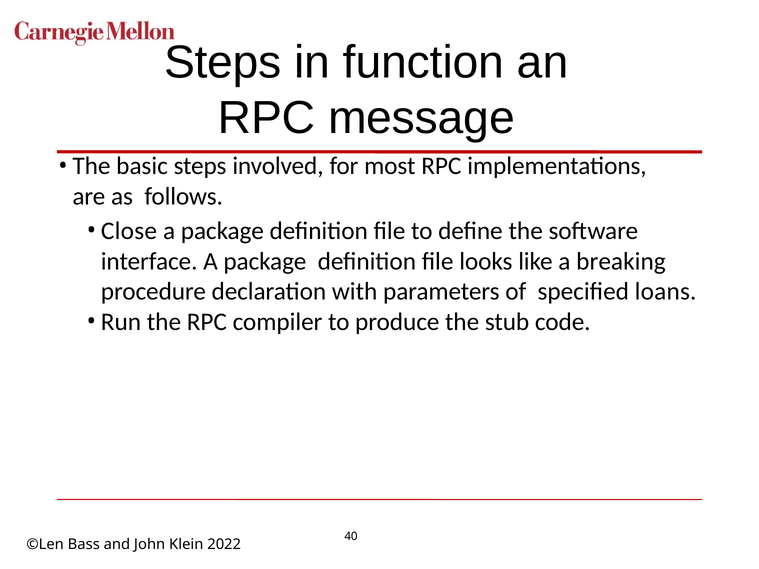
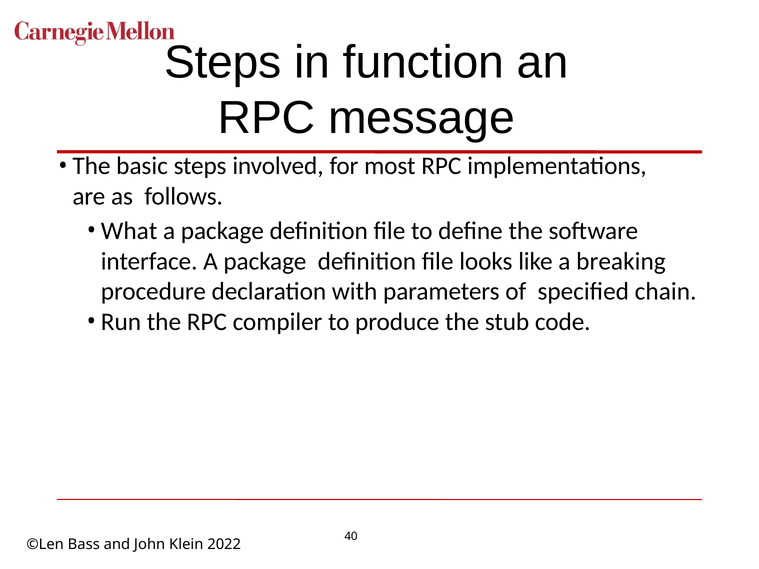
Close: Close -> What
loans: loans -> chain
